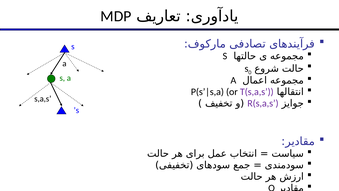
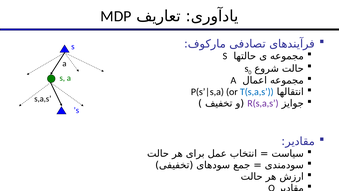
T(s,a,s colour: purple -> blue
